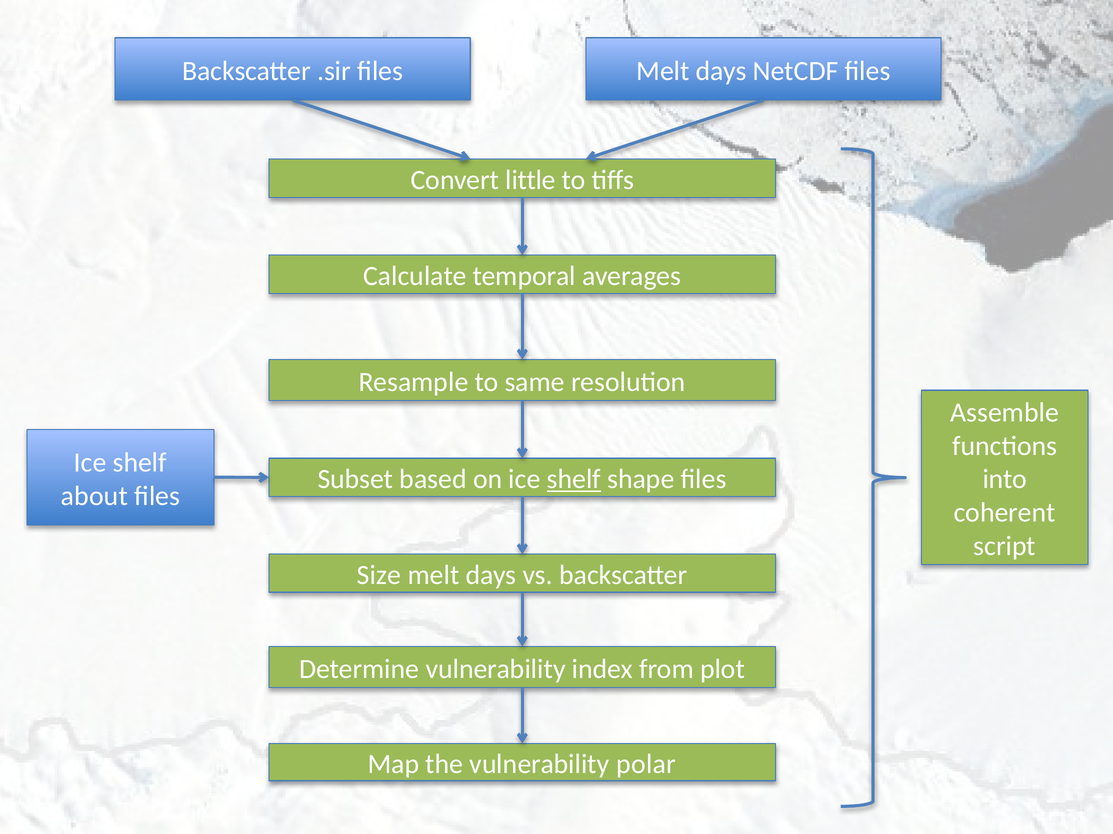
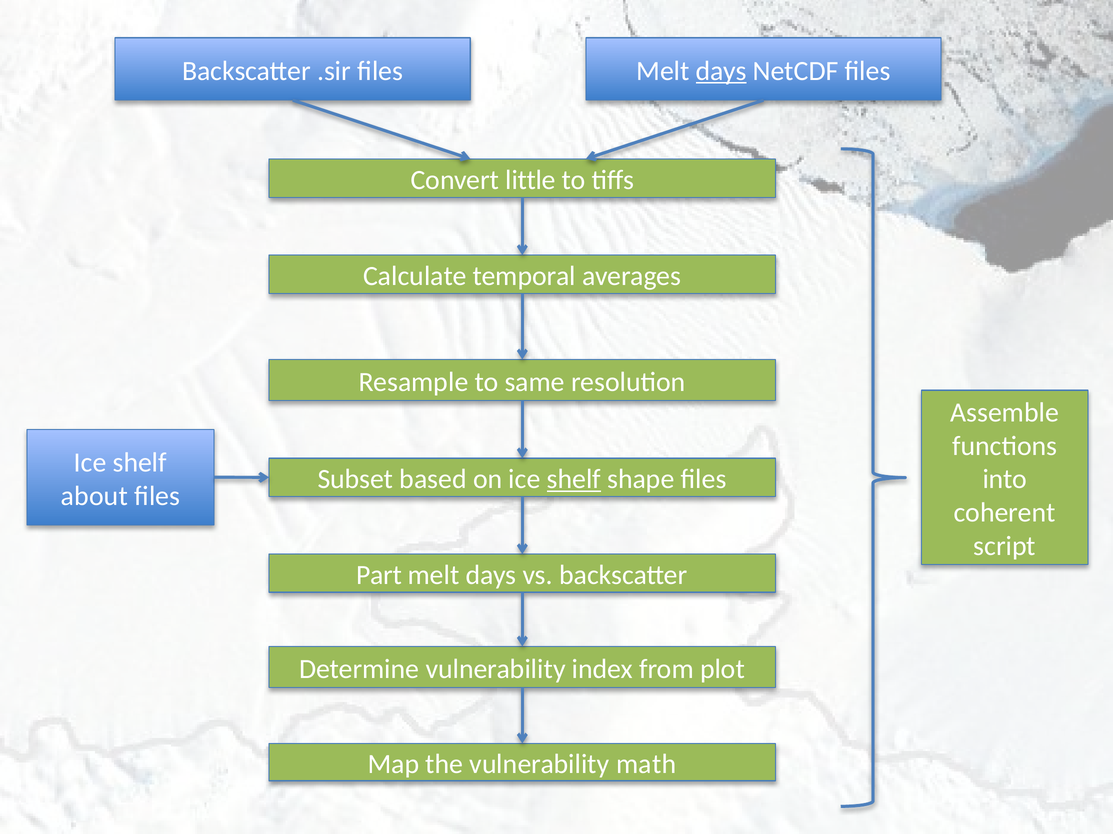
days at (721, 71) underline: none -> present
Size: Size -> Part
polar: polar -> math
